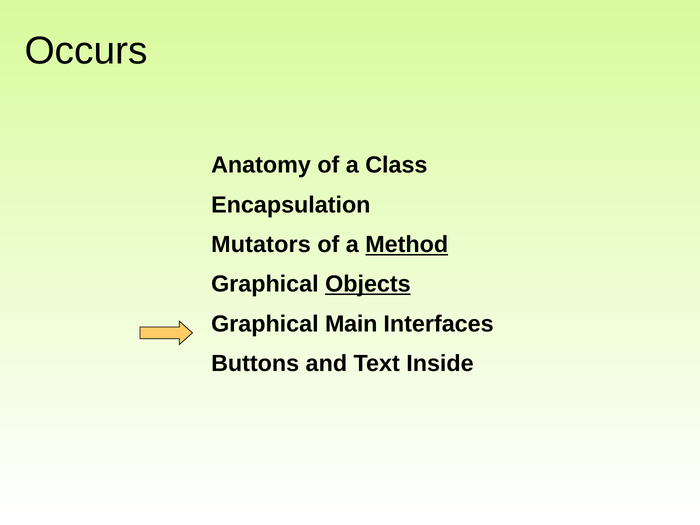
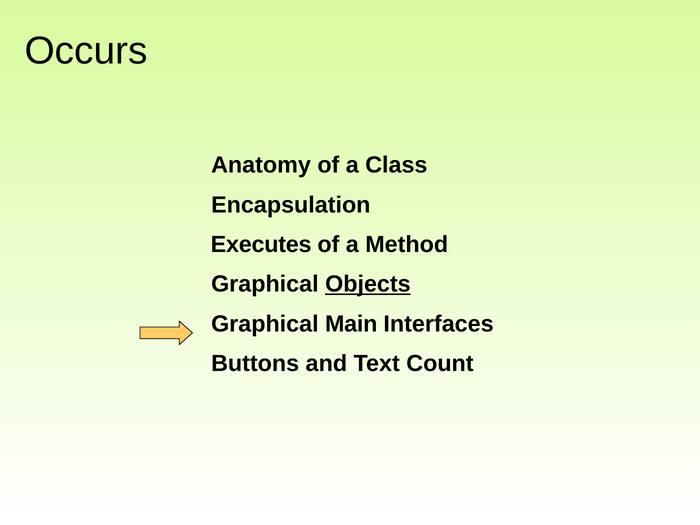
Mutators: Mutators -> Executes
Method underline: present -> none
Inside: Inside -> Count
